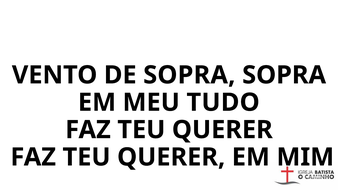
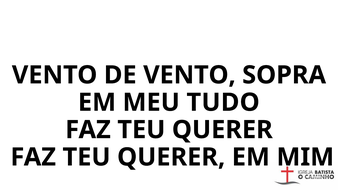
DE SOPRA: SOPRA -> VENTO
